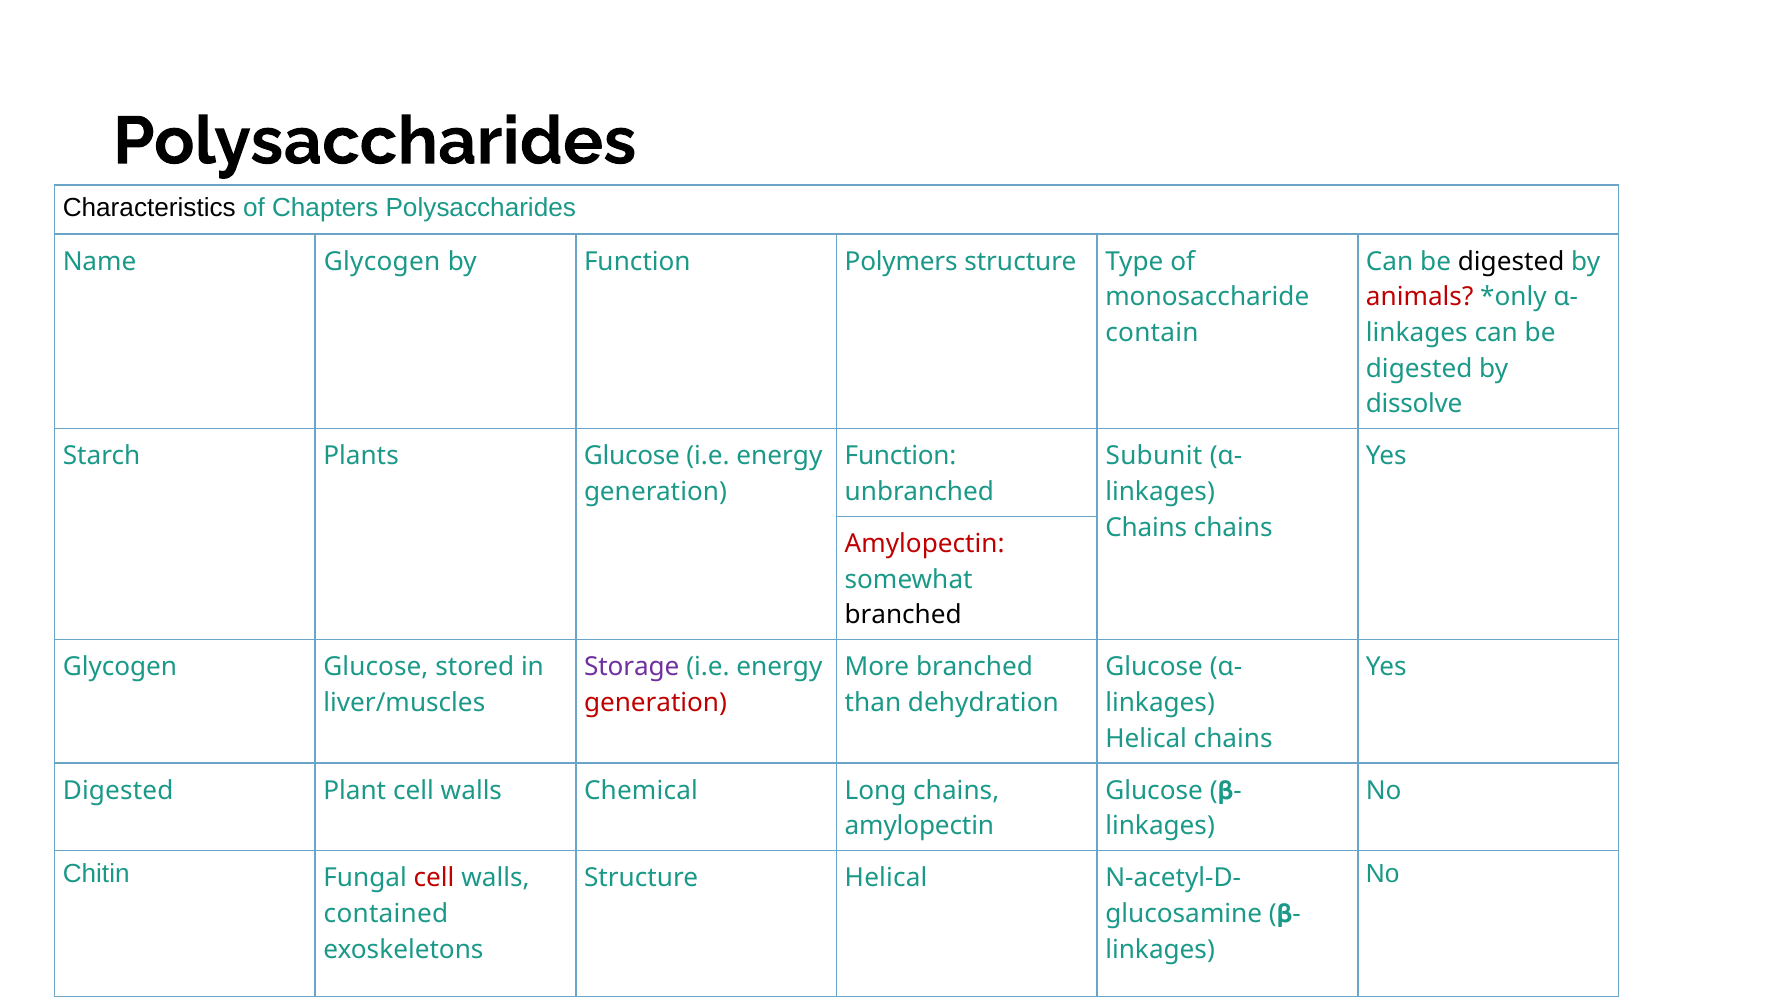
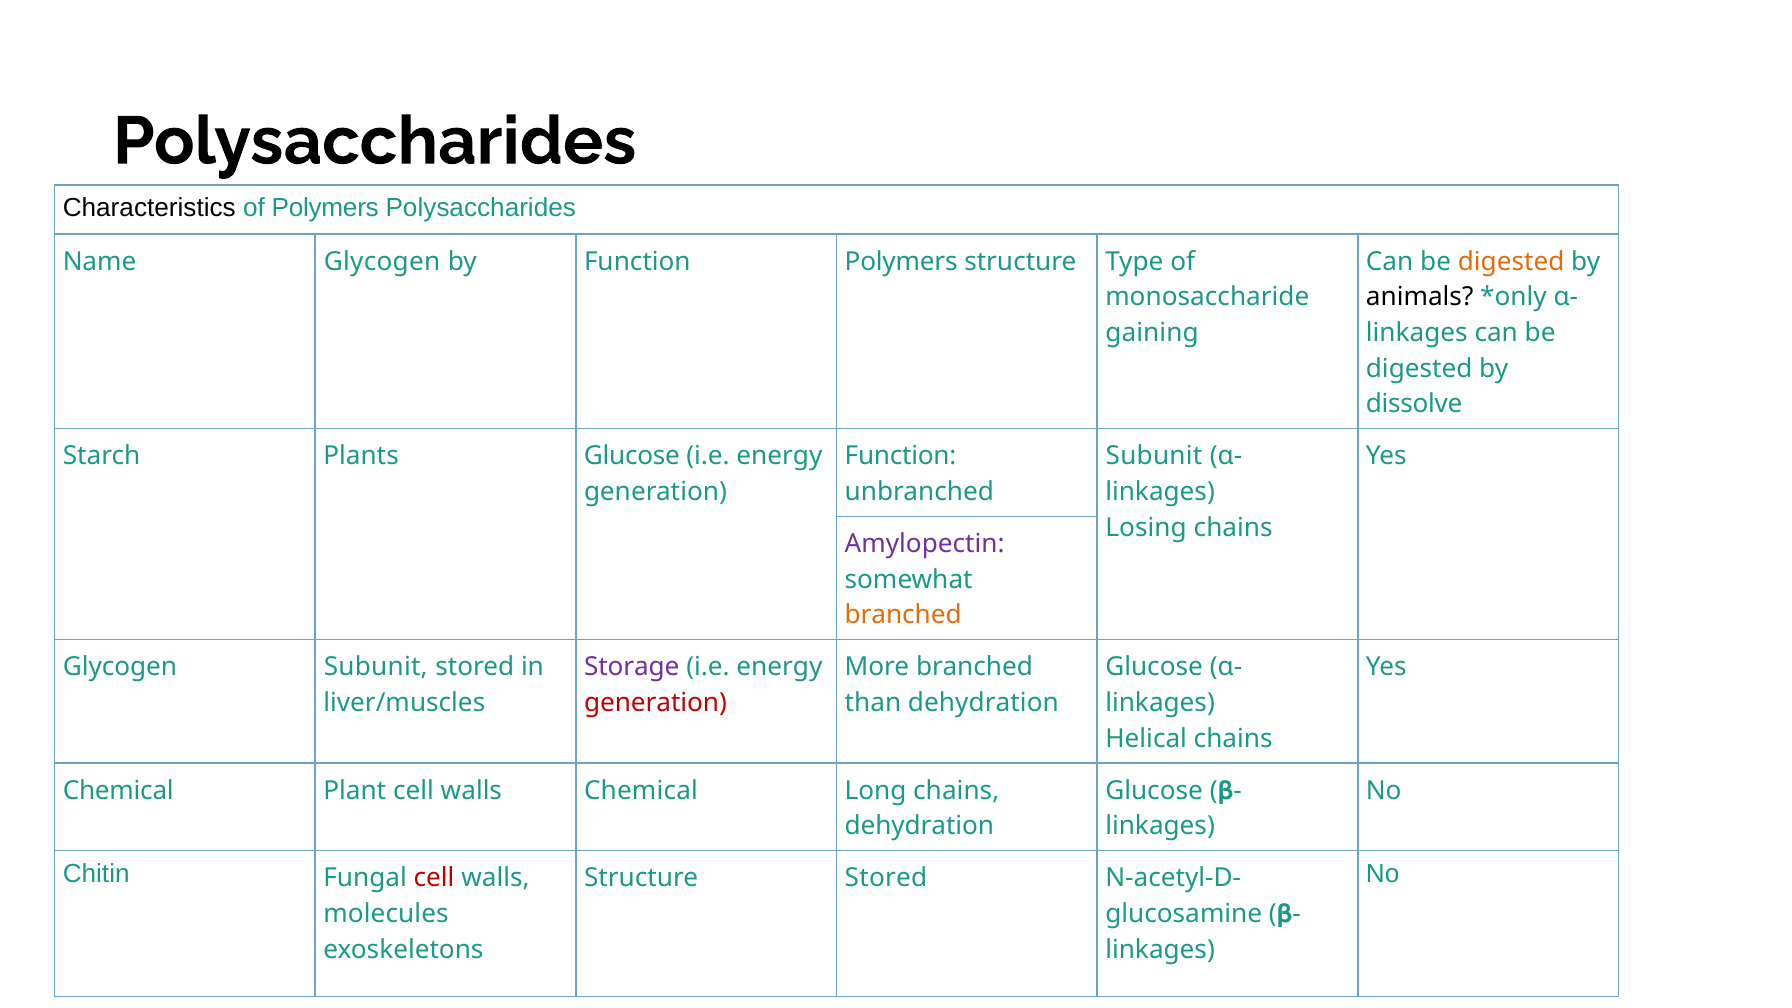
of Chapters: Chapters -> Polymers
digested at (1511, 262) colour: black -> orange
animals colour: red -> black
contain: contain -> gaining
Chains at (1146, 527): Chains -> Losing
Amylopectin at (925, 544) colour: red -> purple
branched at (903, 615) colour: black -> orange
Glycogen Glucose: Glucose -> Subunit
Digested at (118, 791): Digested -> Chemical
amylopectin at (919, 826): amylopectin -> dehydration
Structure Helical: Helical -> Stored
contained: contained -> molecules
